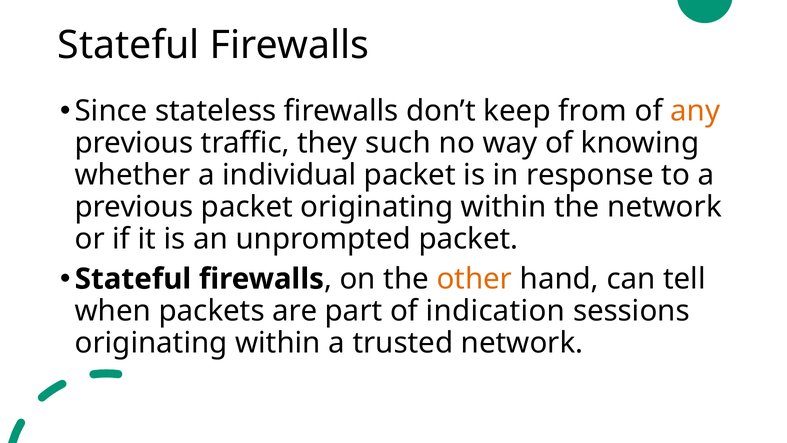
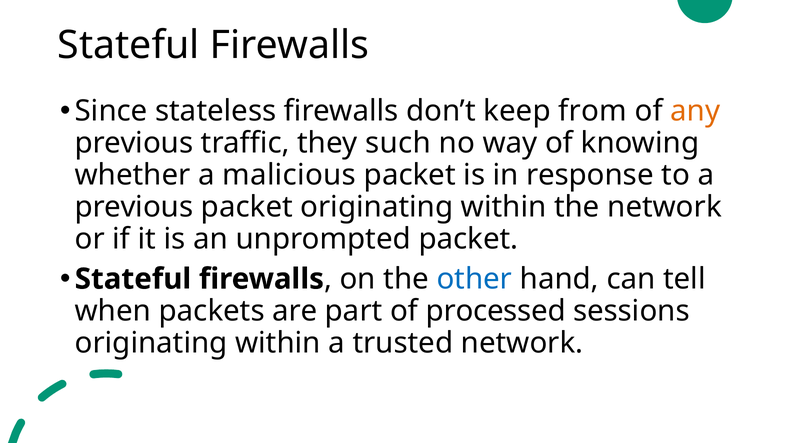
individual: individual -> malicious
other colour: orange -> blue
indication: indication -> processed
